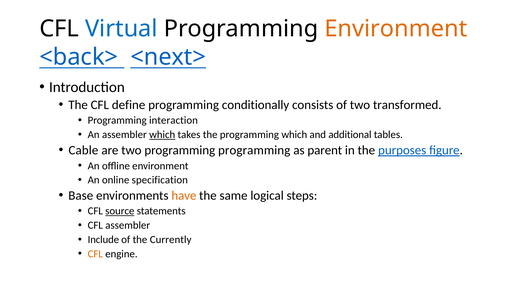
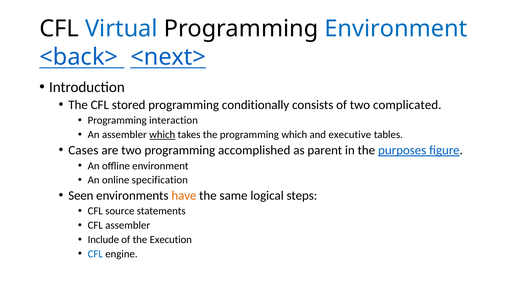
Environment at (396, 29) colour: orange -> blue
define: define -> stored
transformed: transformed -> complicated
additional: additional -> executive
Cable: Cable -> Cases
programming programming: programming -> accomplished
Base: Base -> Seen
source underline: present -> none
Currently: Currently -> Execution
CFL at (95, 254) colour: orange -> blue
